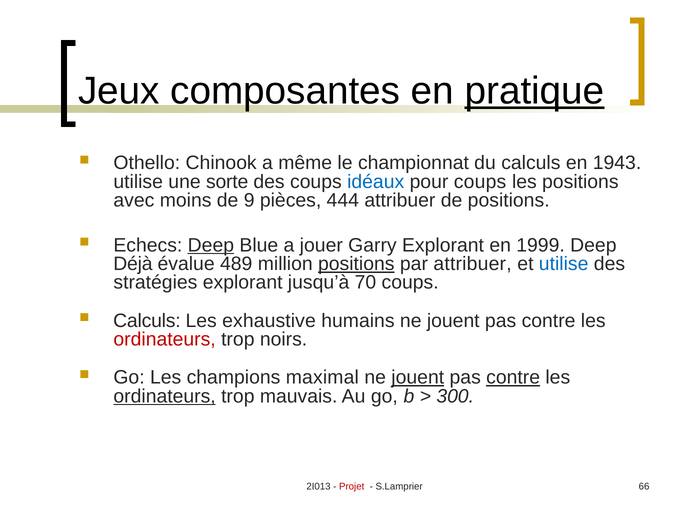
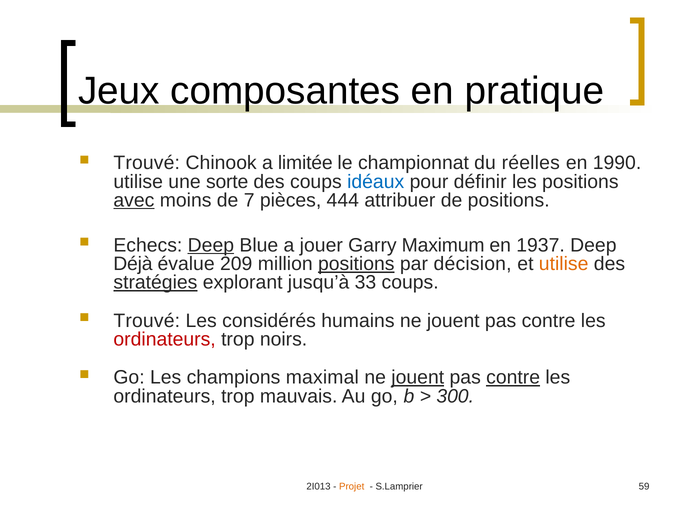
pratique underline: present -> none
Othello at (147, 163): Othello -> Trouvé
même: même -> limitée
du calculs: calculs -> réelles
1943: 1943 -> 1990
pour coups: coups -> définir
avec underline: none -> present
9: 9 -> 7
Garry Explorant: Explorant -> Maximum
1999: 1999 -> 1937
489: 489 -> 209
par attribuer: attribuer -> décision
utilise at (564, 264) colour: blue -> orange
stratégies underline: none -> present
70: 70 -> 33
Calculs at (147, 321): Calculs -> Trouvé
exhaustive: exhaustive -> considérés
ordinateurs at (165, 396) underline: present -> none
Projet colour: red -> orange
66: 66 -> 59
